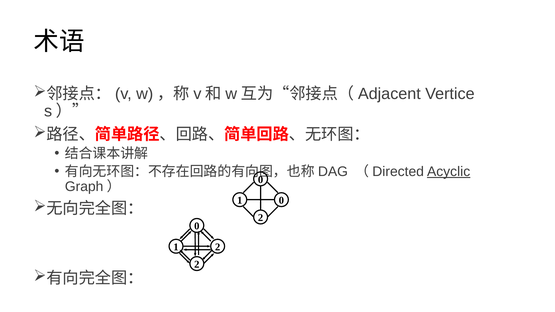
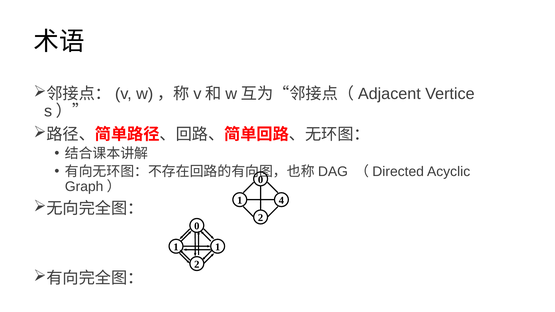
Acyclic underline: present -> none
1 0: 0 -> 4
1 2: 2 -> 1
